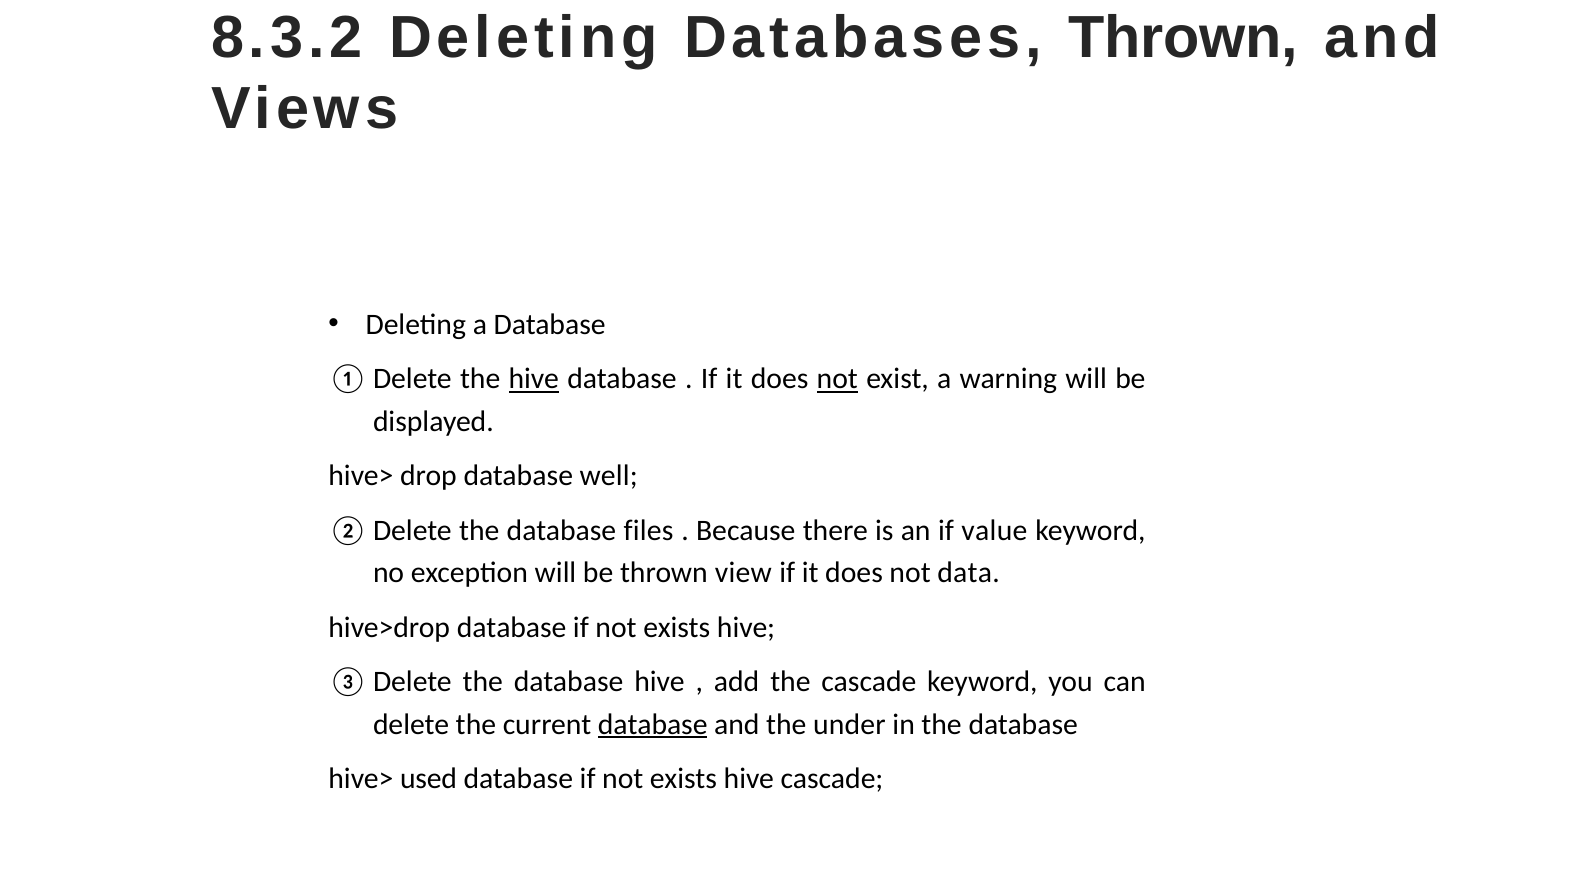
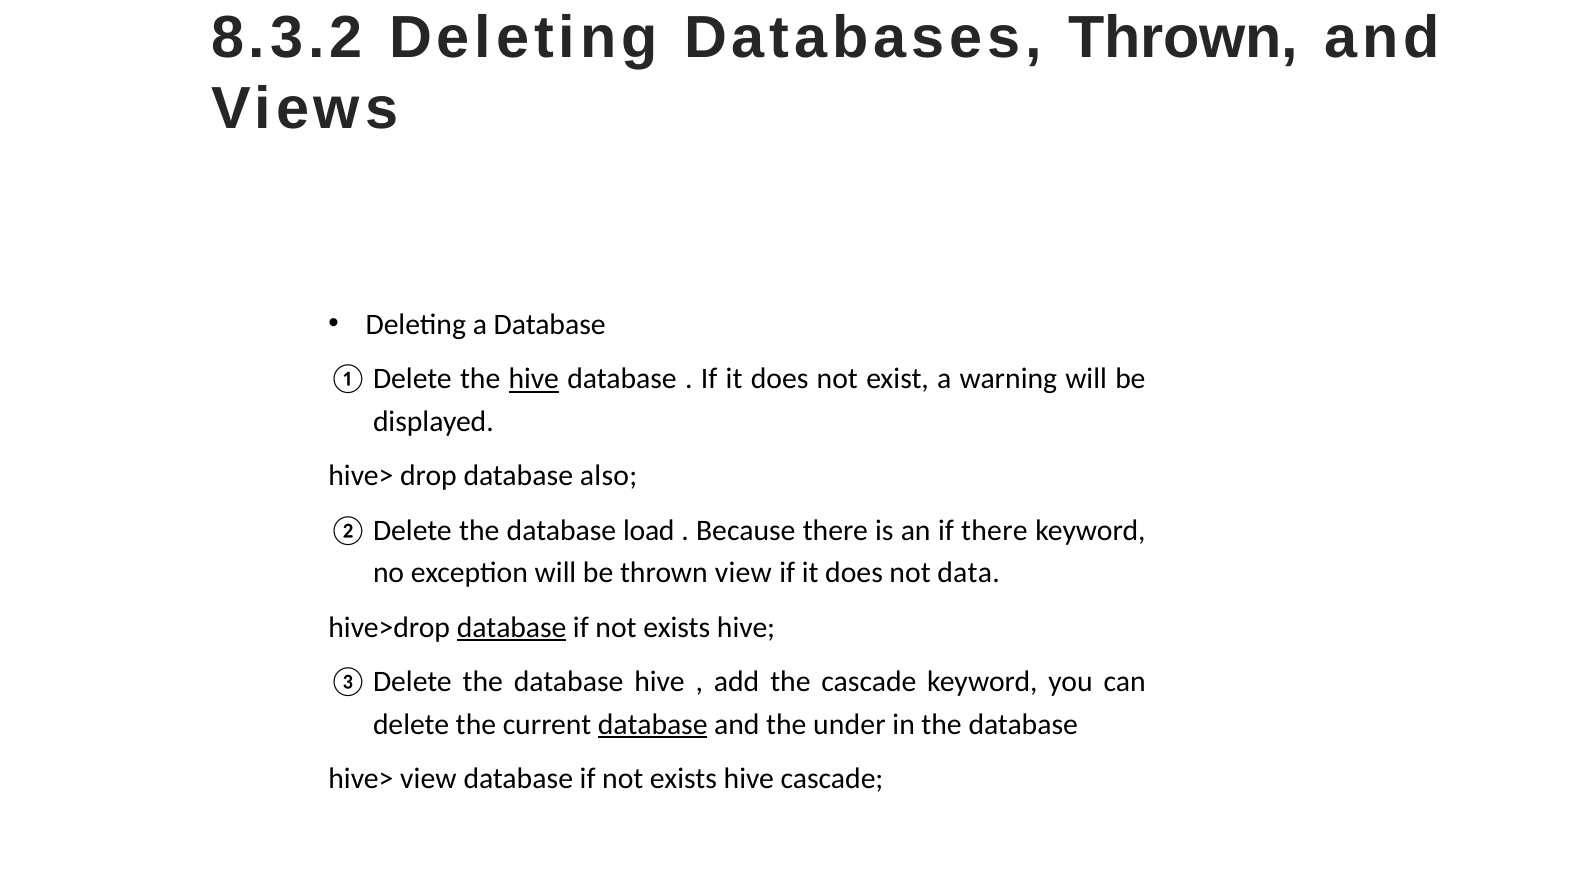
not at (837, 379) underline: present -> none
well: well -> also
files: files -> load
if value: value -> there
database at (512, 627) underline: none -> present
hive> used: used -> view
